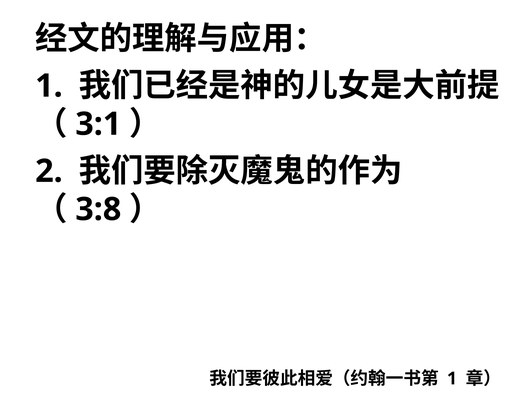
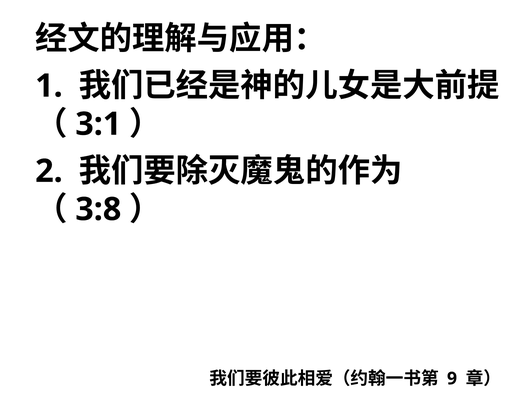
1 at (452, 378): 1 -> 9
